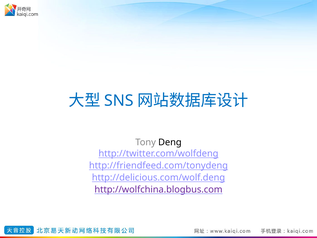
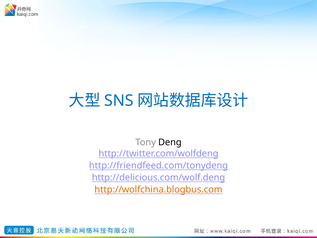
http://wolfchina.blogbus.com colour: purple -> orange
